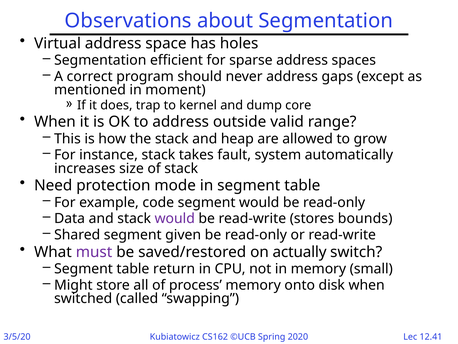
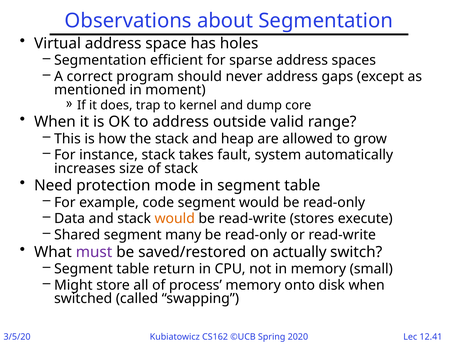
would at (175, 218) colour: purple -> orange
bounds: bounds -> execute
given: given -> many
